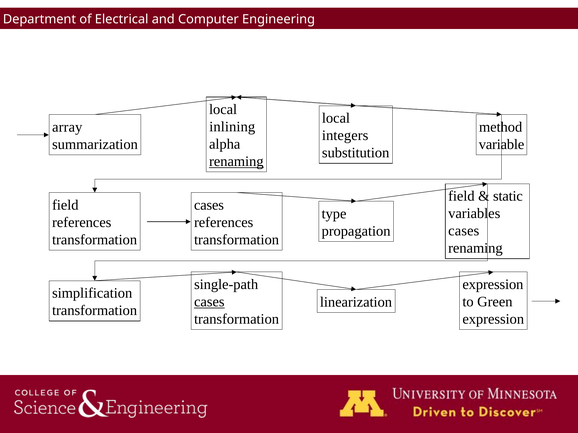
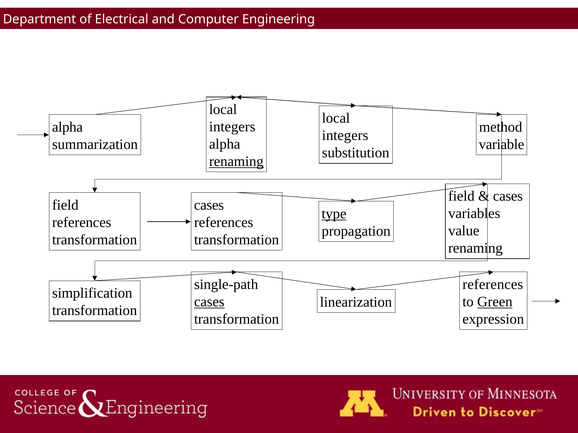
inlining at (232, 127): inlining -> integers
array at (67, 127): array -> alpha
static at (508, 196): static -> cases
type underline: none -> present
cases at (464, 231): cases -> value
expression at (493, 285): expression -> references
Green underline: none -> present
